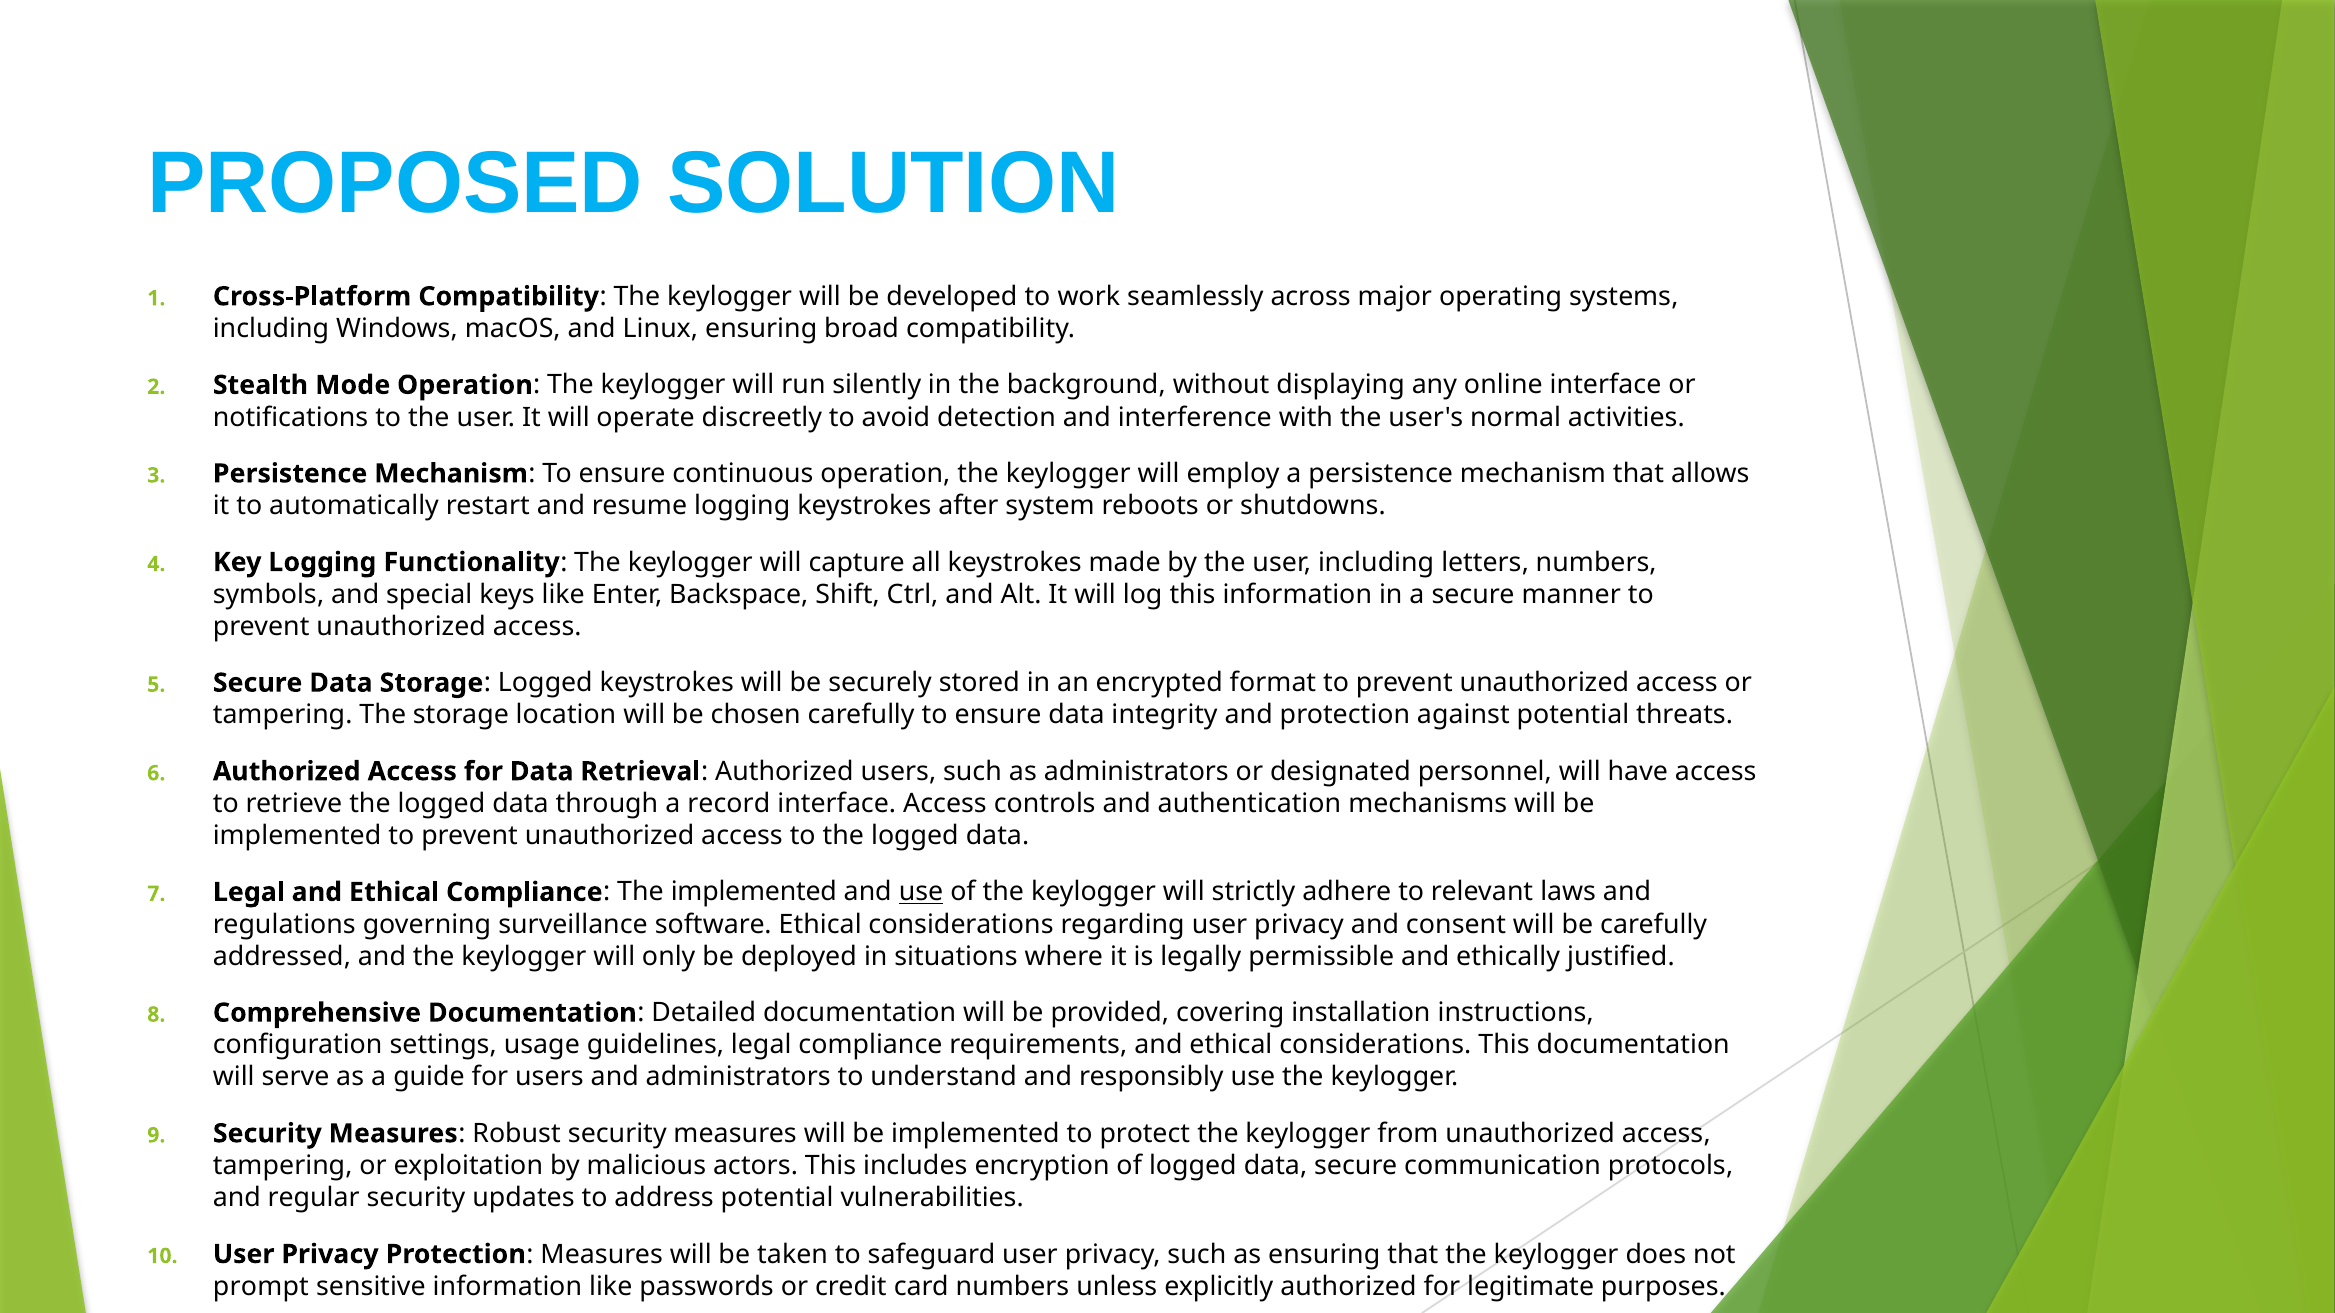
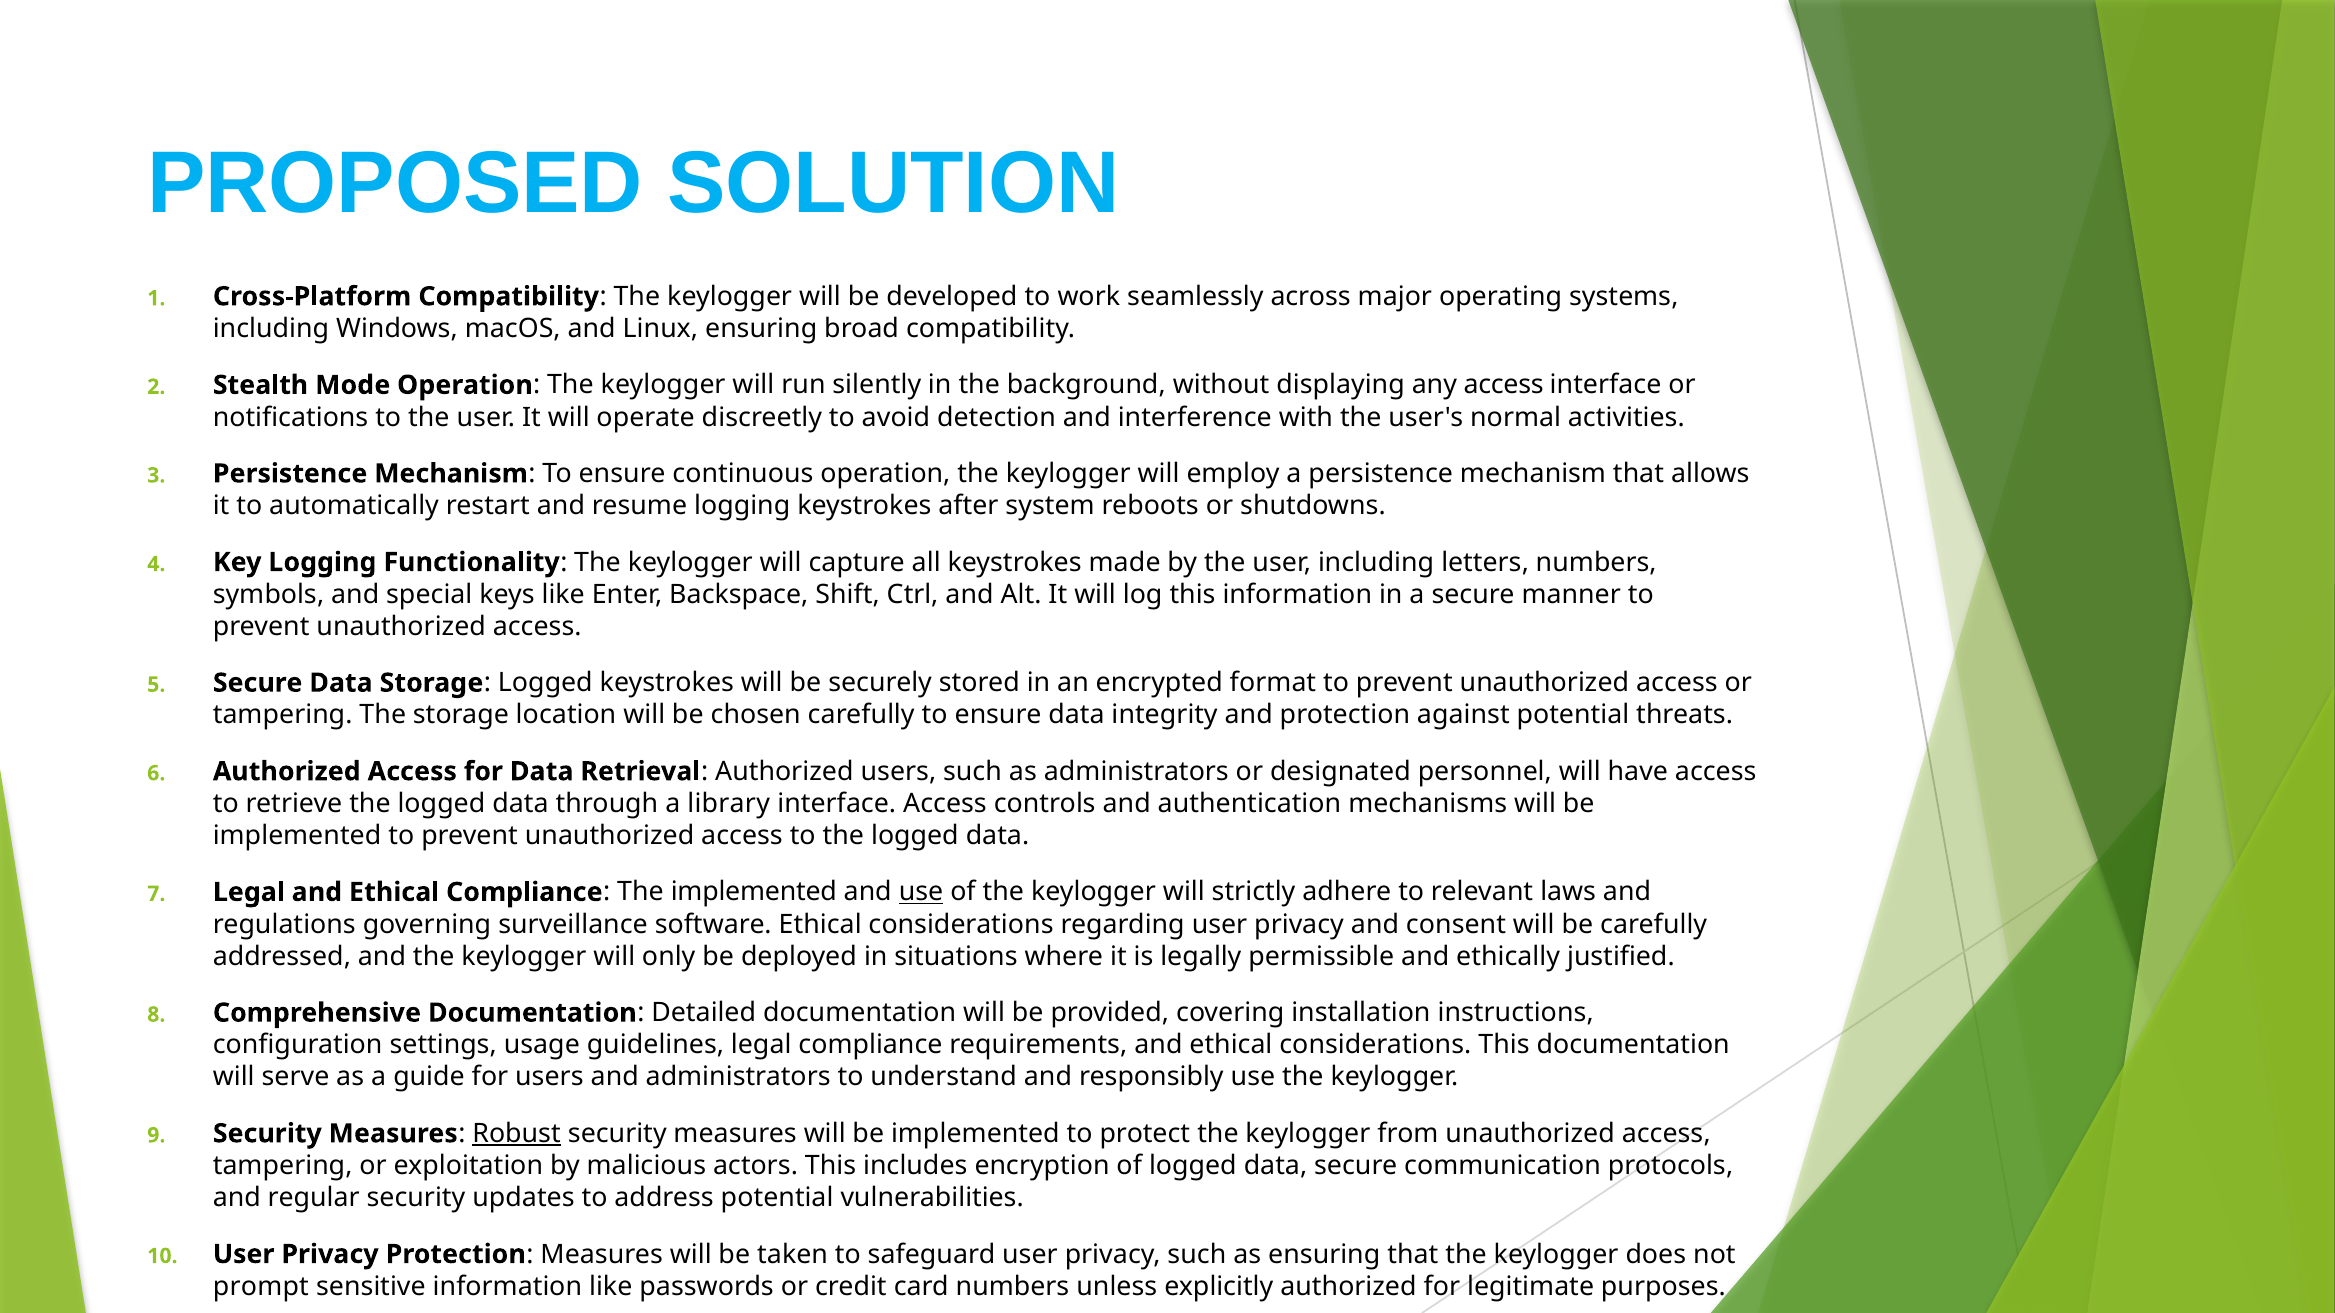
any online: online -> access
record: record -> library
Robust underline: none -> present
